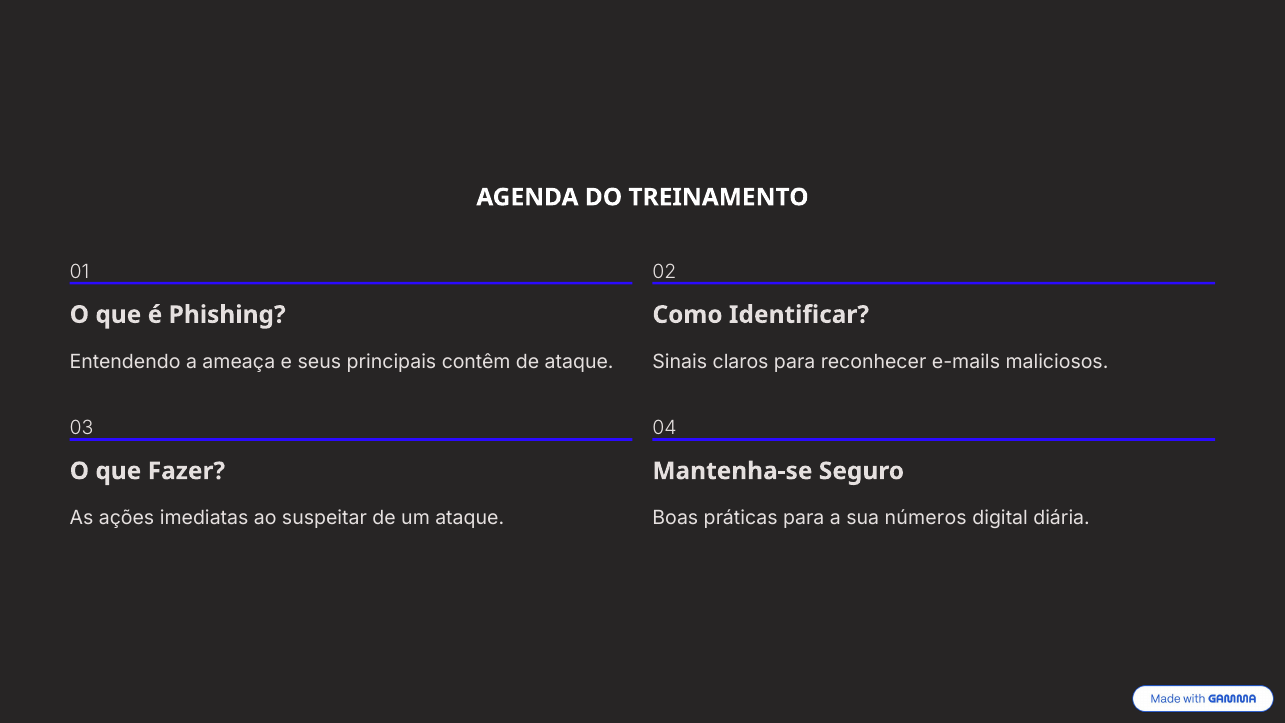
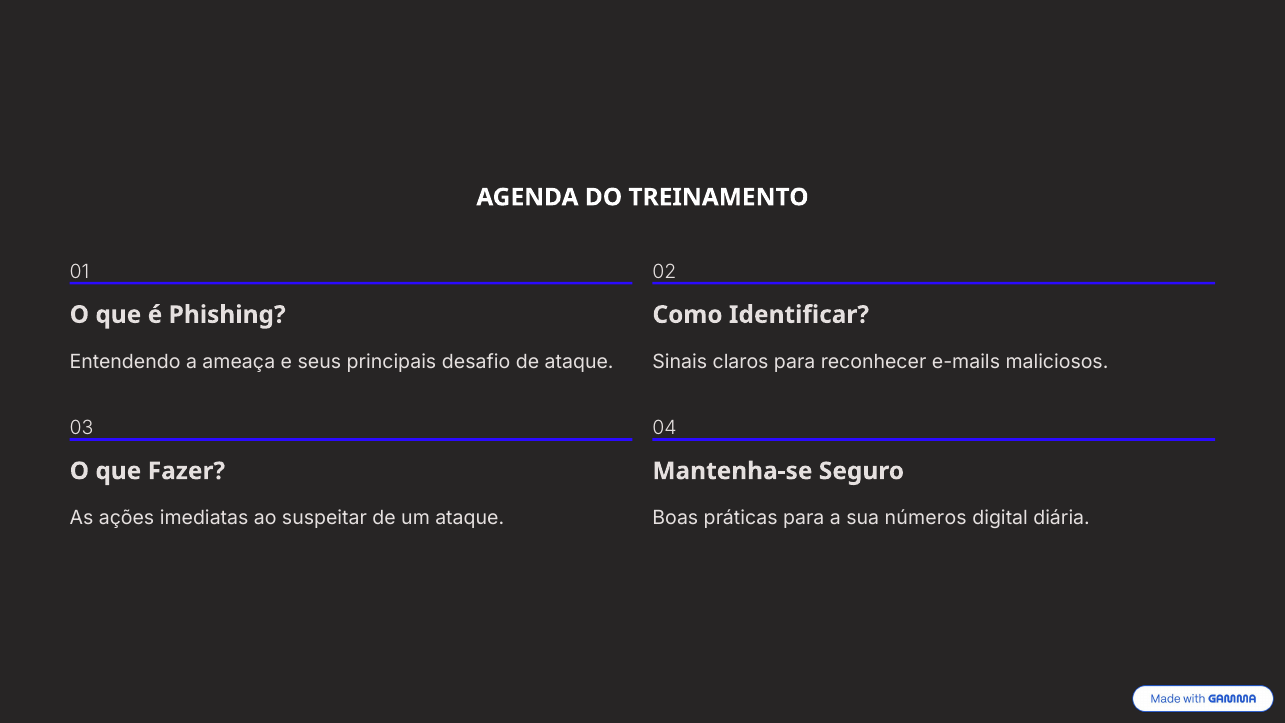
contêm: contêm -> desafio
